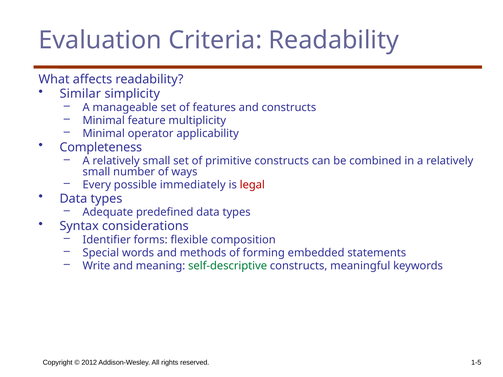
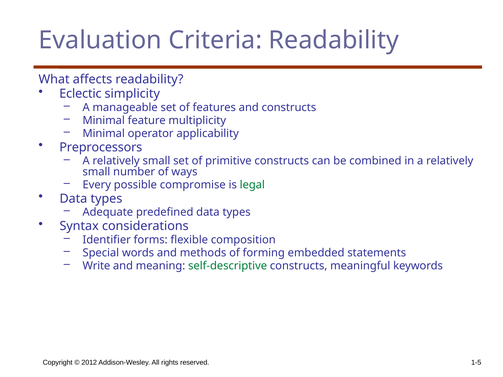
Similar: Similar -> Eclectic
Completeness: Completeness -> Preprocessors
immediately: immediately -> compromise
legal colour: red -> green
